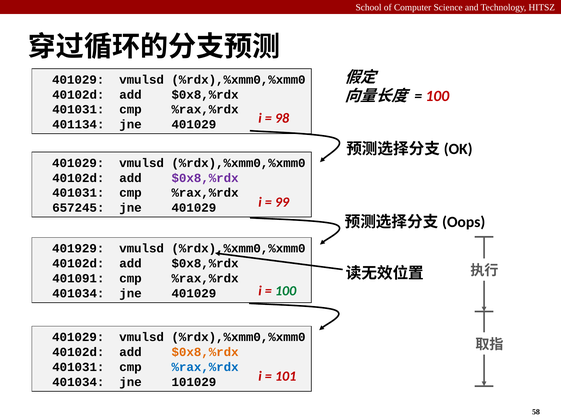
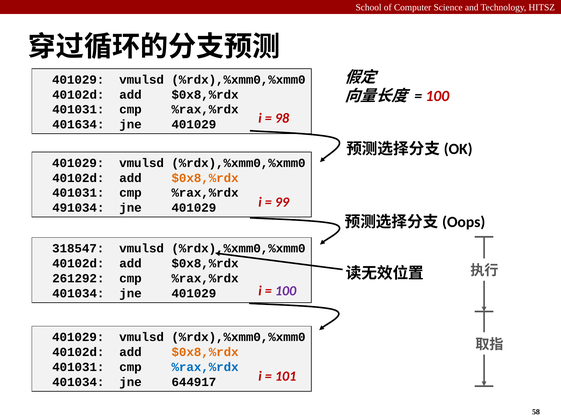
401134: 401134 -> 401634
$0x8,%rdx at (205, 178) colour: purple -> orange
657245: 657245 -> 491034
401929: 401929 -> 318547
401091: 401091 -> 261292
100 at (286, 291) colour: green -> purple
101029: 101029 -> 644917
